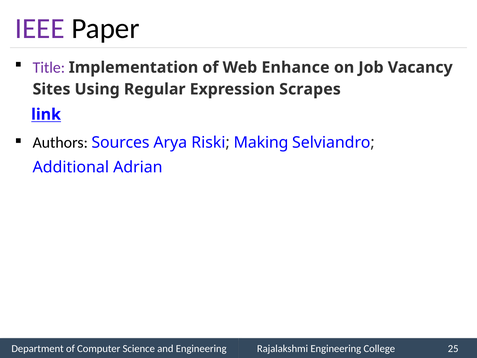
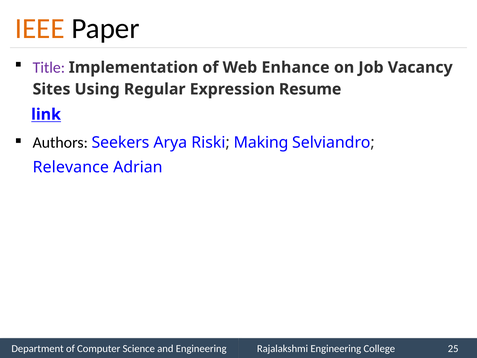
IEEE colour: purple -> orange
Scrapes: Scrapes -> Resume
Sources: Sources -> Seekers
Additional: Additional -> Relevance
